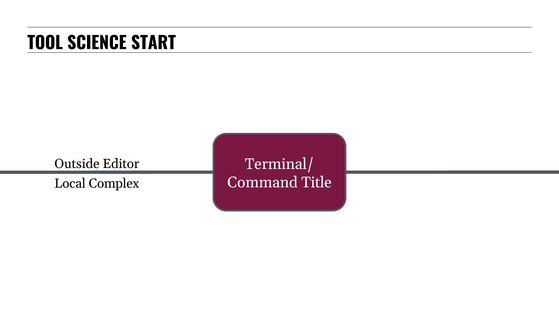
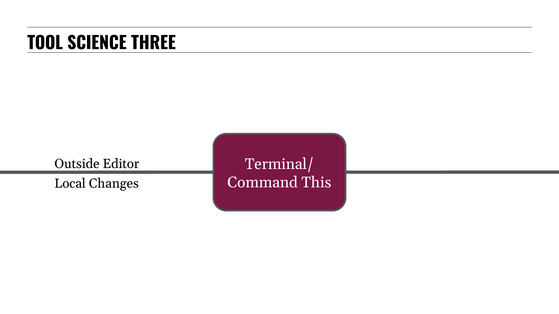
START: START -> THREE
Title: Title -> This
Complex: Complex -> Changes
